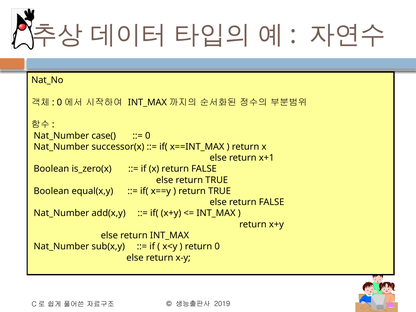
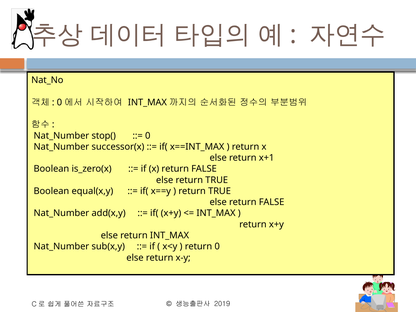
case(: case( -> stop(
